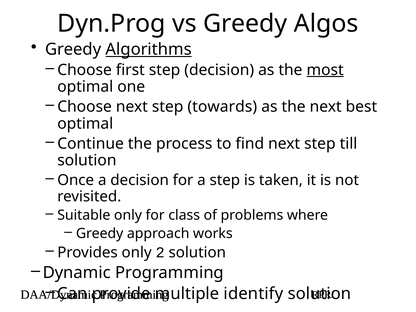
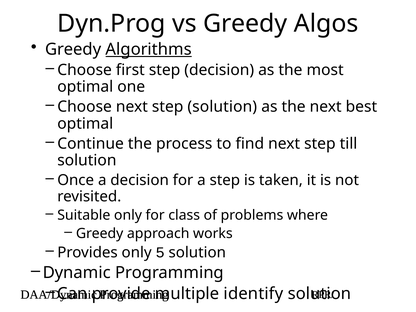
most underline: present -> none
step towards: towards -> solution
2: 2 -> 5
